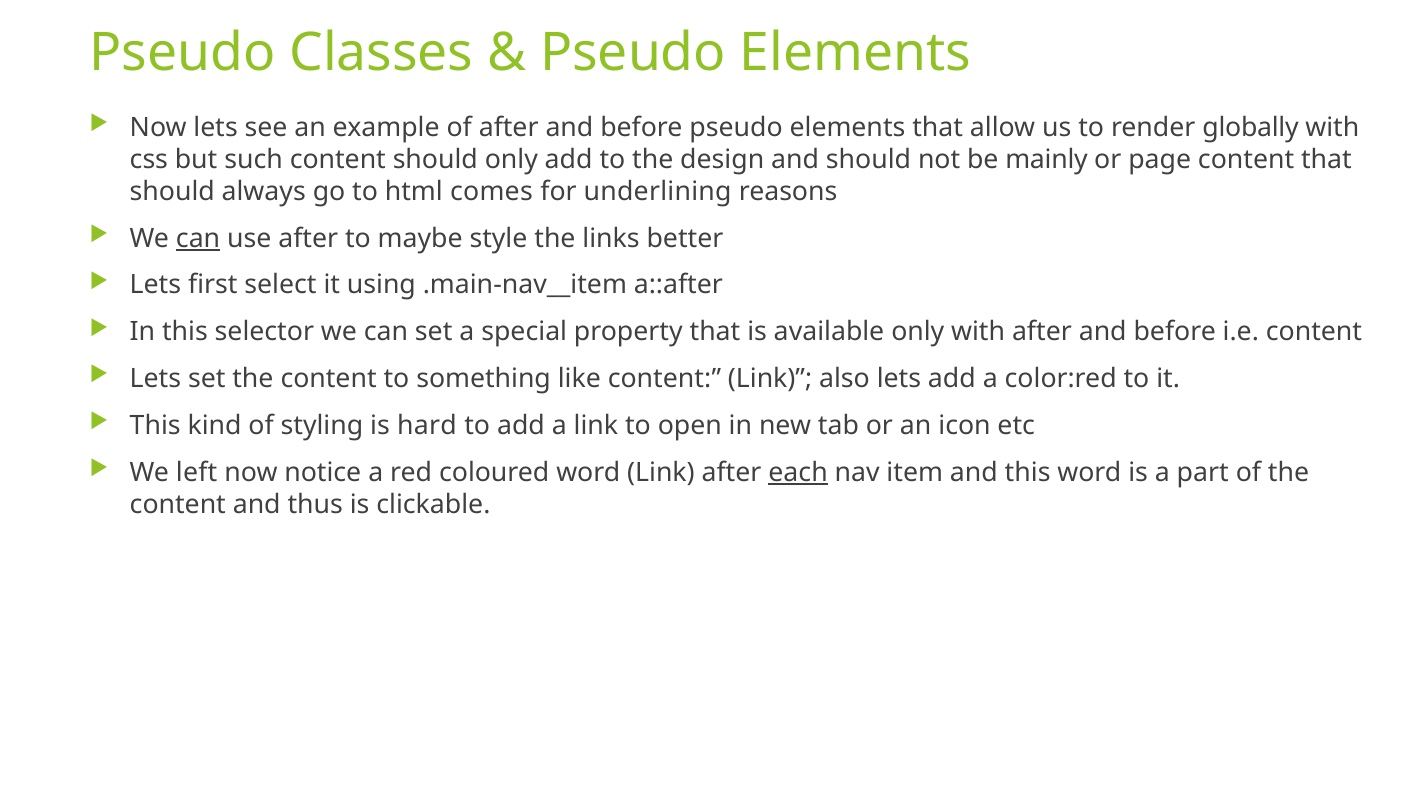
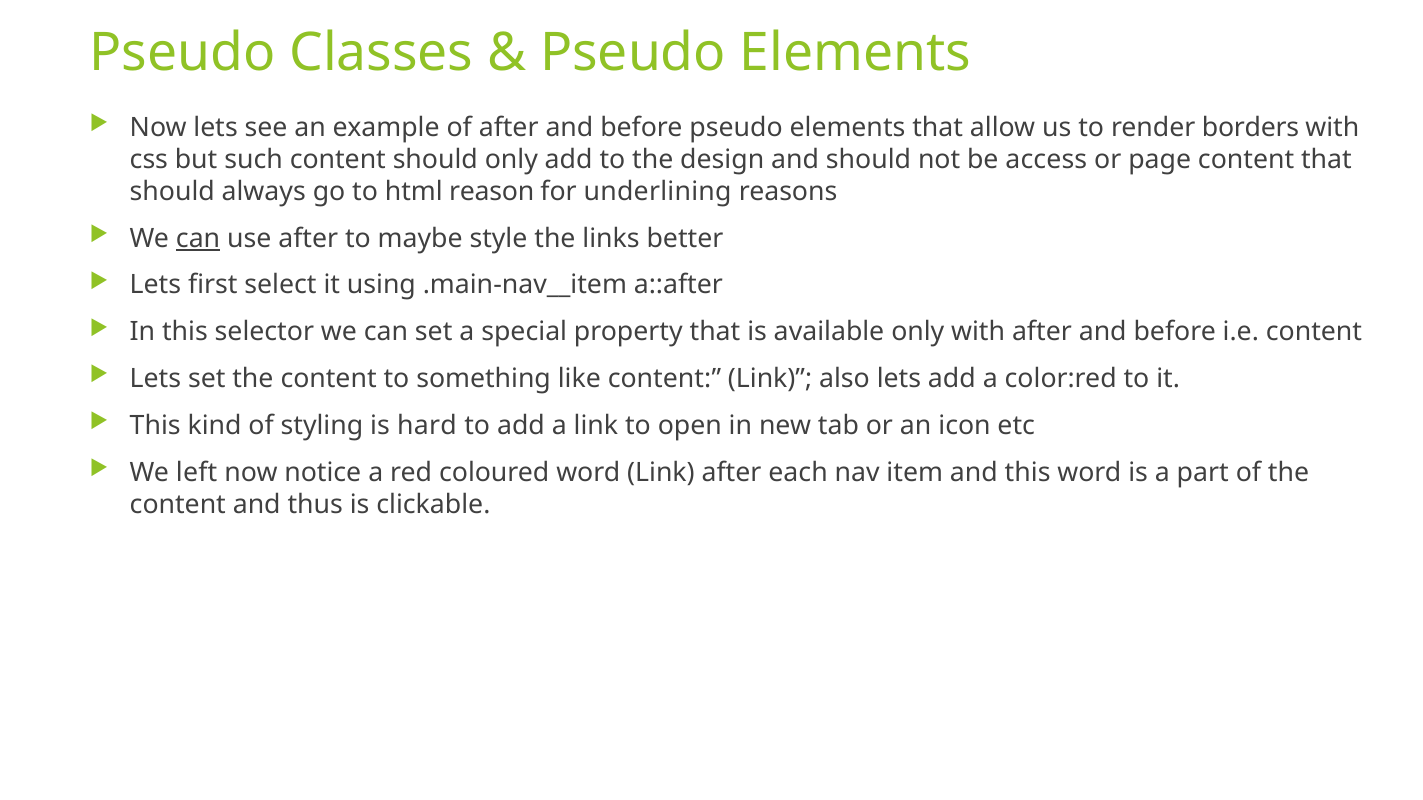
globally: globally -> borders
mainly: mainly -> access
comes: comes -> reason
each underline: present -> none
